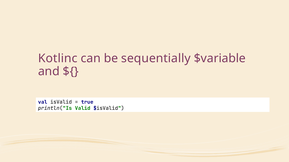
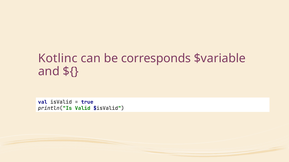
sequentially: sequentially -> corresponds
